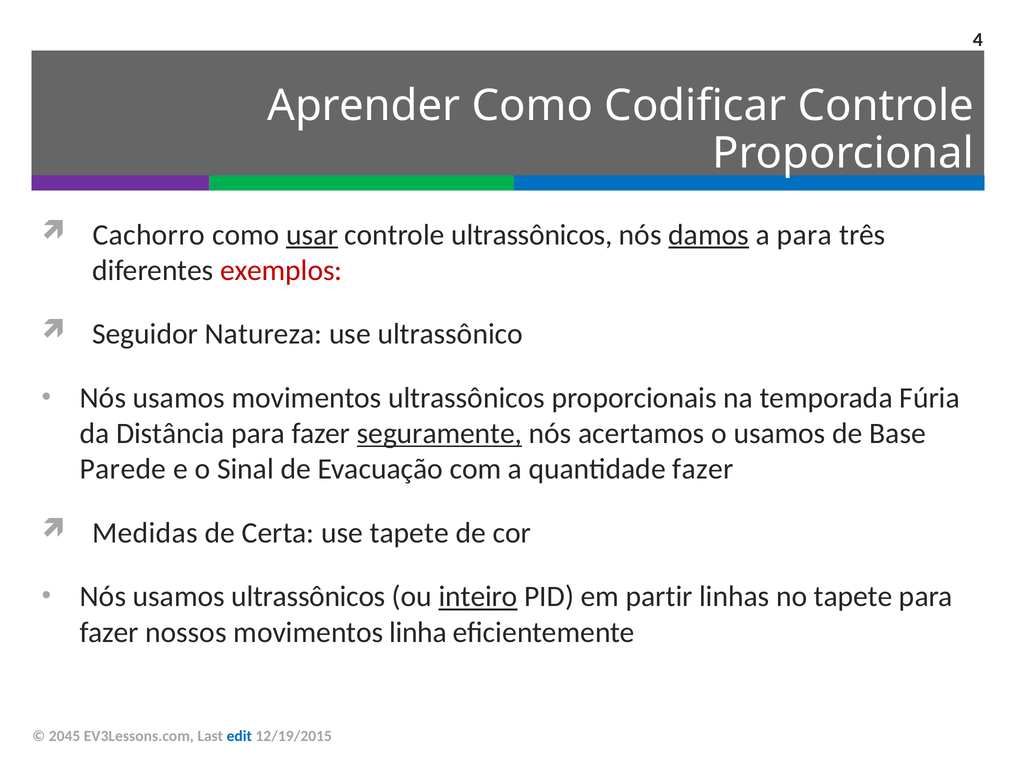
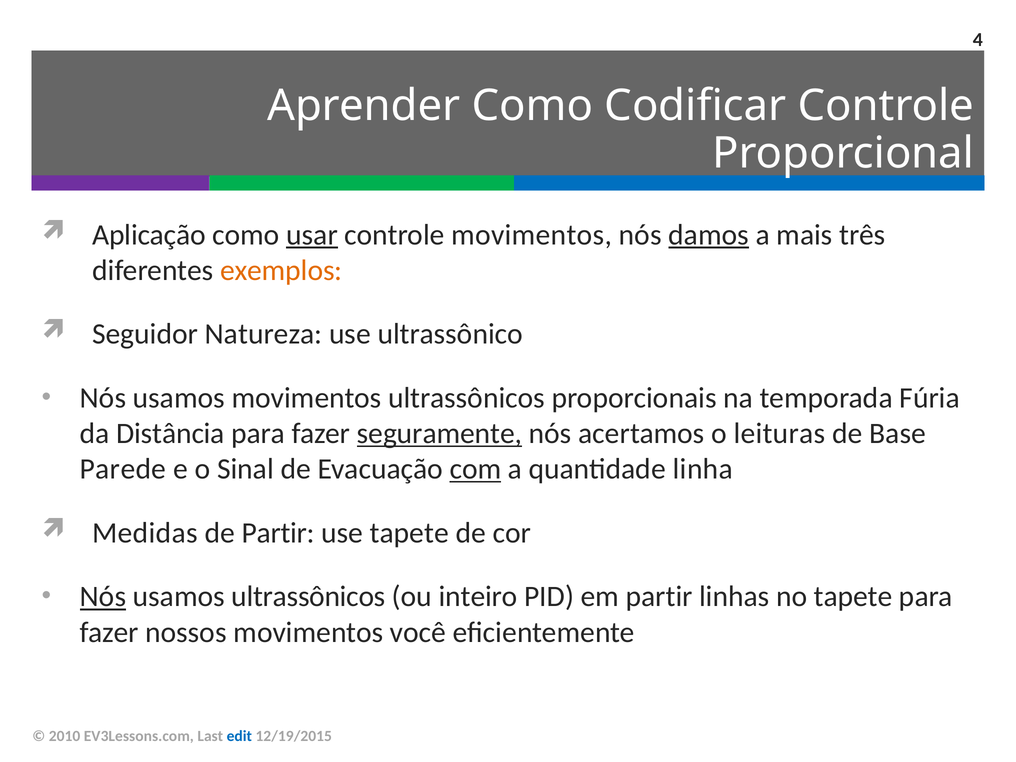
Cachorro: Cachorro -> Aplicação
controle ultrassônicos: ultrassônicos -> movimentos
a para: para -> mais
exemplos colour: red -> orange
o usamos: usamos -> leituras
com underline: none -> present
quantidade fazer: fazer -> linha
de Certa: Certa -> Partir
Nós at (103, 597) underline: none -> present
inteiro underline: present -> none
linha: linha -> você
2045: 2045 -> 2010
